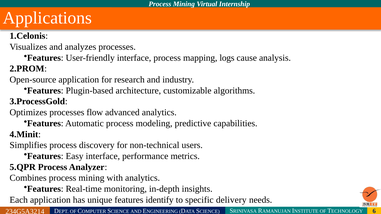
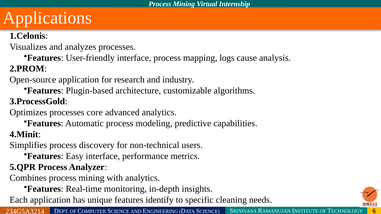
flow: flow -> core
delivery: delivery -> cleaning
